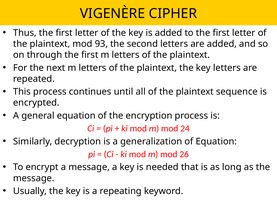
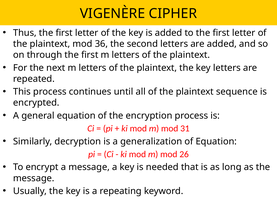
93: 93 -> 36
24: 24 -> 31
